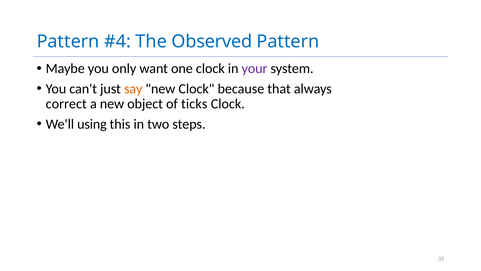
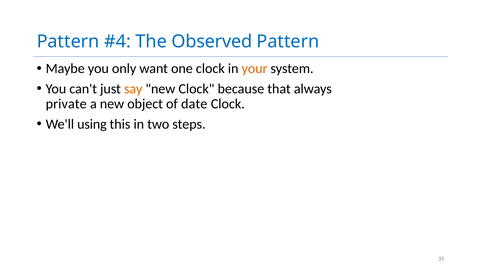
your colour: purple -> orange
correct: correct -> private
ticks: ticks -> date
